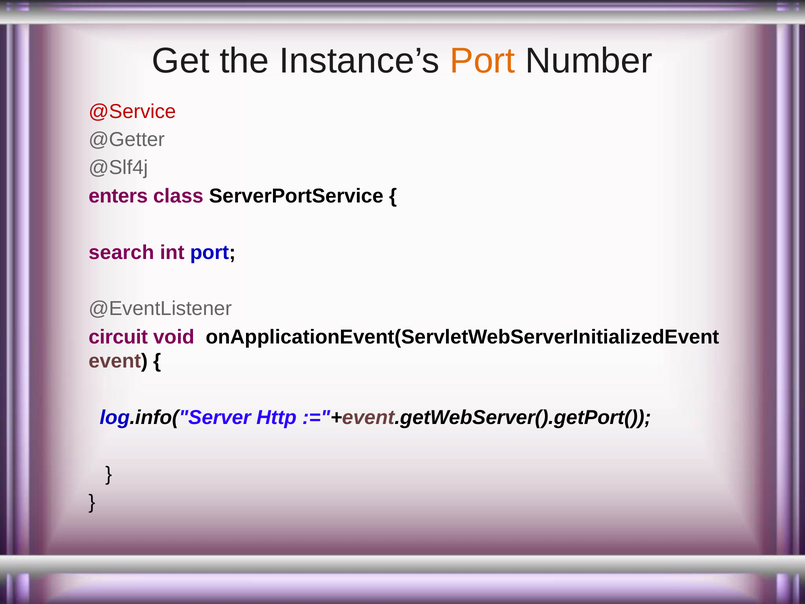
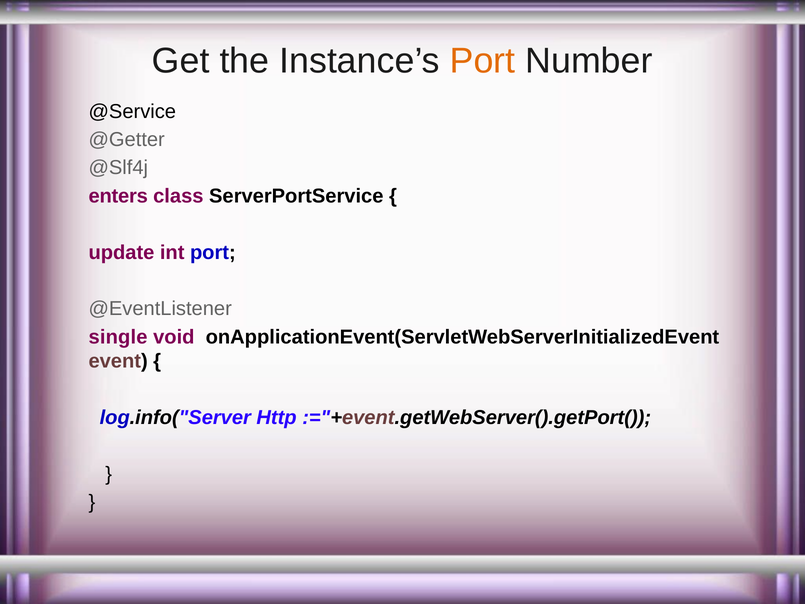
@Service colour: red -> black
search: search -> update
circuit: circuit -> single
